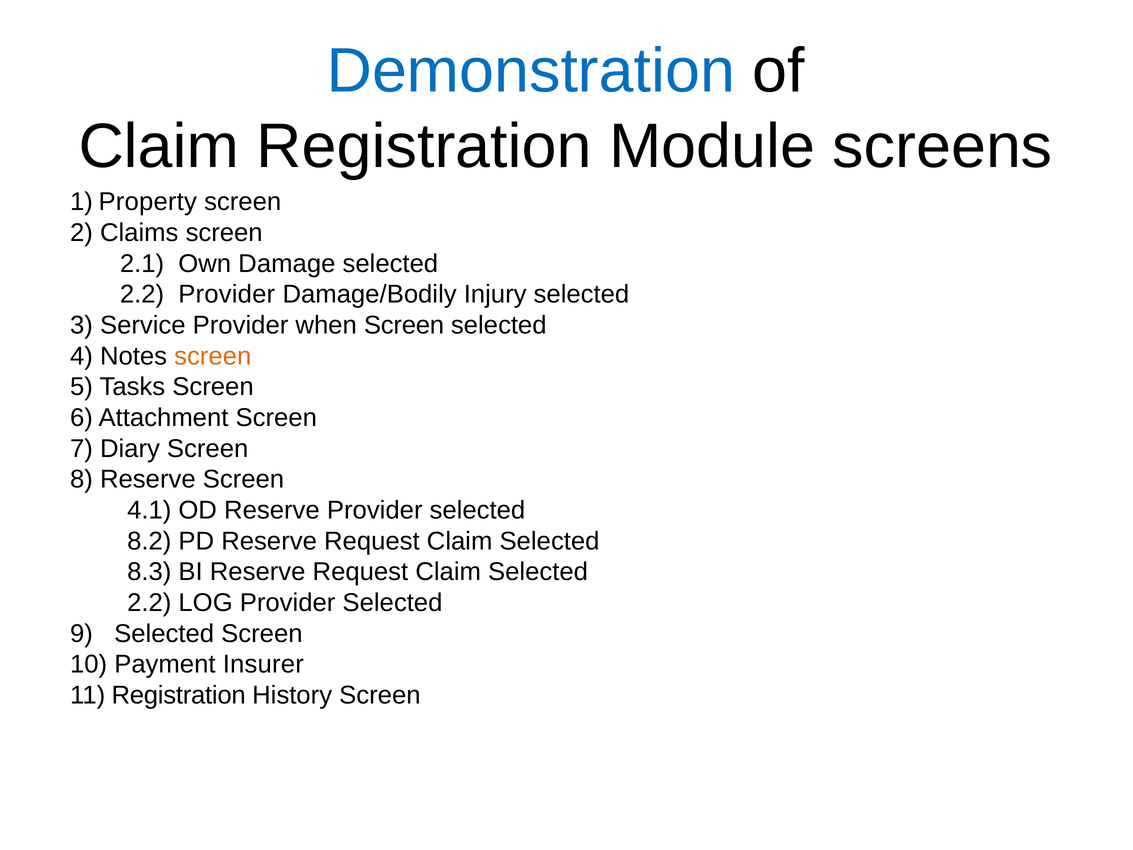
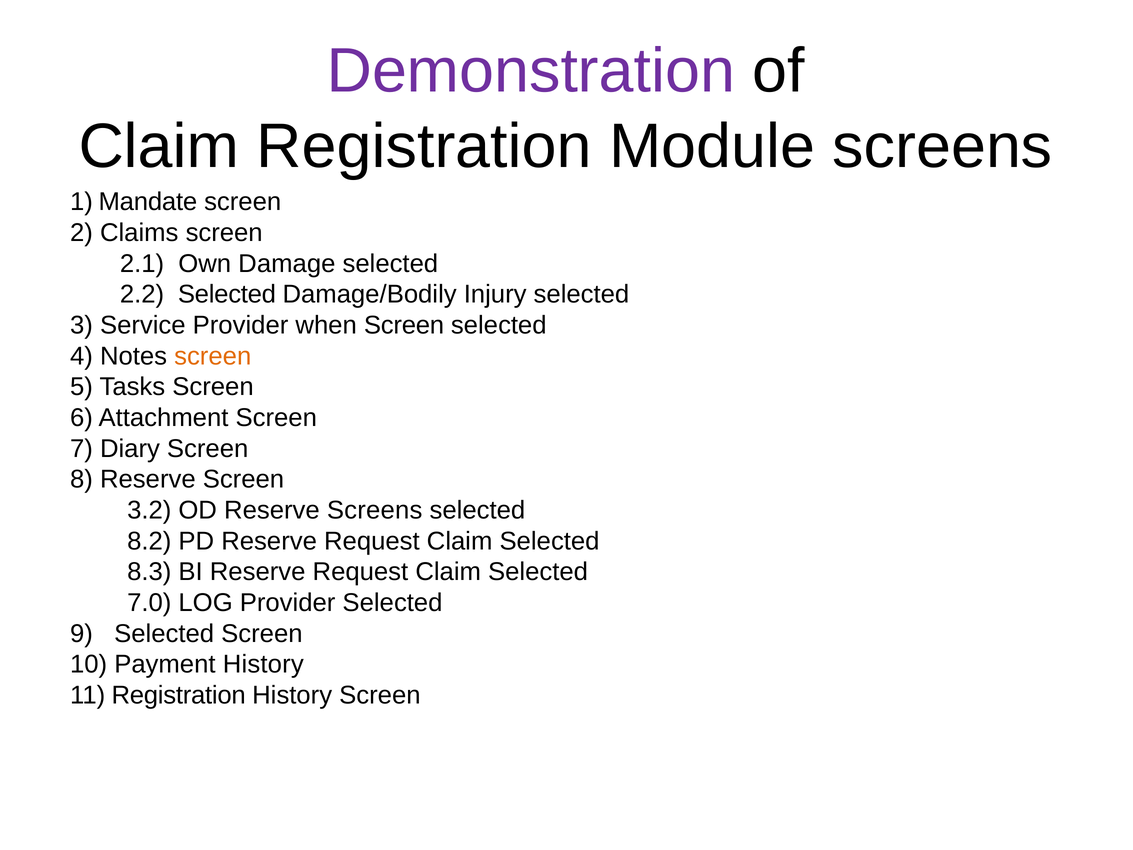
Demonstration colour: blue -> purple
Property: Property -> Mandate
2.2 Provider: Provider -> Selected
4.1: 4.1 -> 3.2
Reserve Provider: Provider -> Screens
2.2 at (149, 603): 2.2 -> 7.0
Payment Insurer: Insurer -> History
